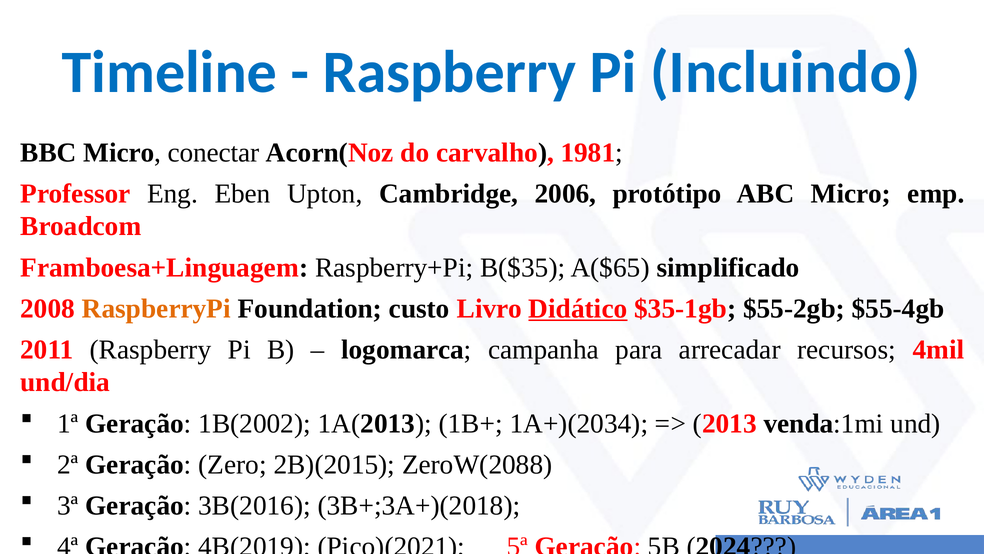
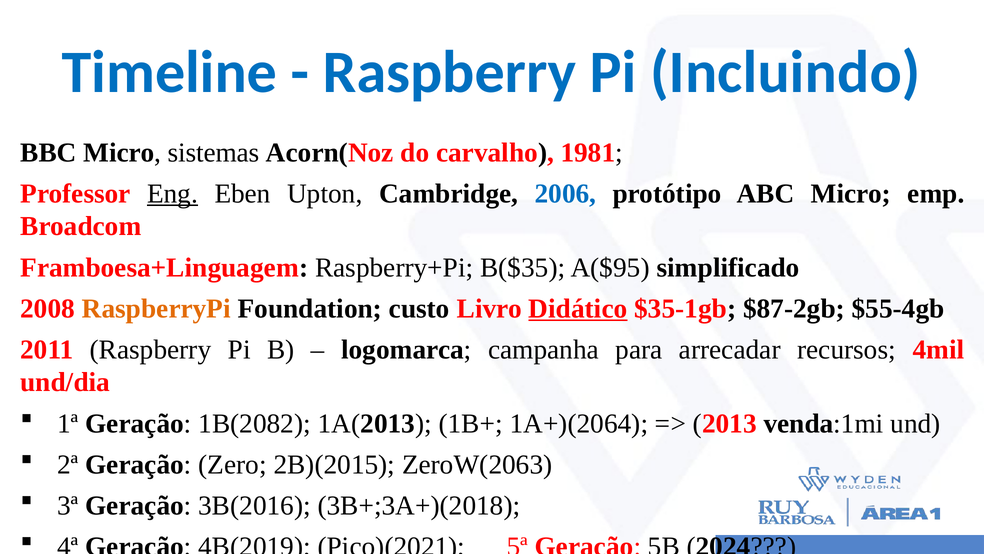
conectar: conectar -> sistemas
Eng underline: none -> present
2006 colour: black -> blue
A($65: A($65 -> A($95
$55-2gb: $55-2gb -> $87-2gb
1B(2002: 1B(2002 -> 1B(2082
1A+)(2034: 1A+)(2034 -> 1A+)(2064
ZeroW(2088: ZeroW(2088 -> ZeroW(2063
